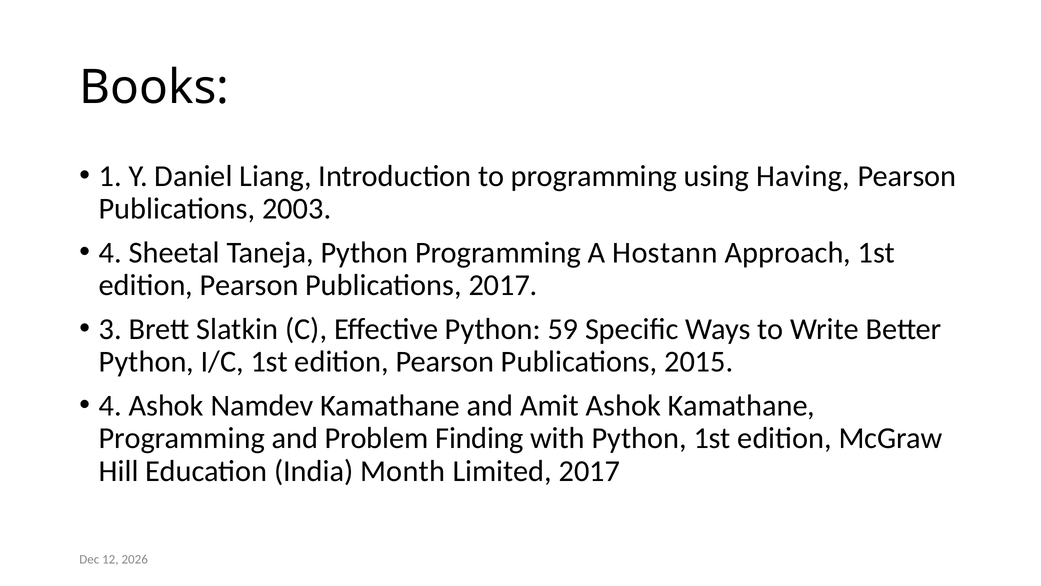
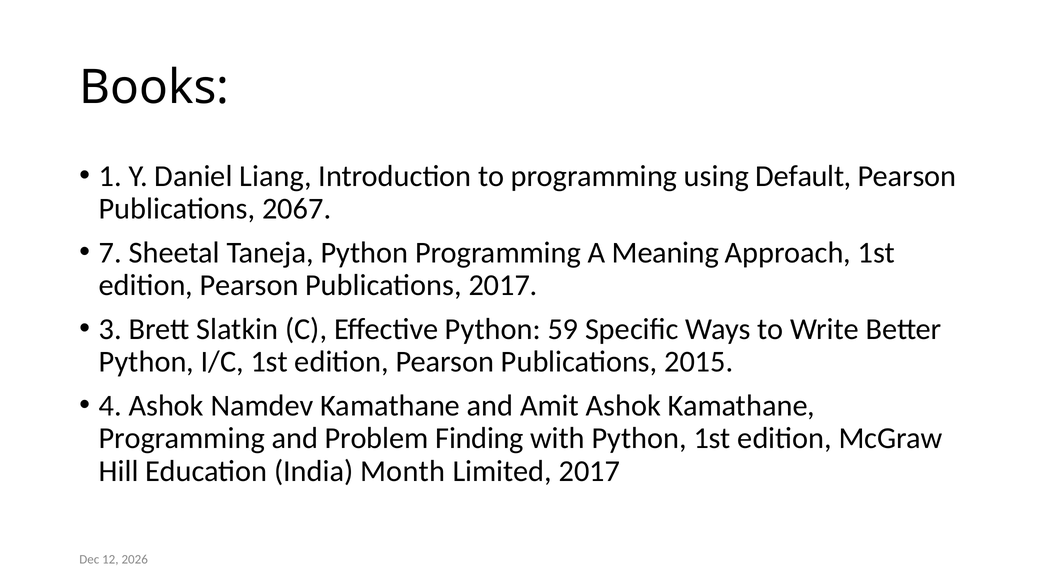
Having: Having -> Default
2003: 2003 -> 2067
4 at (110, 252): 4 -> 7
Hostann: Hostann -> Meaning
